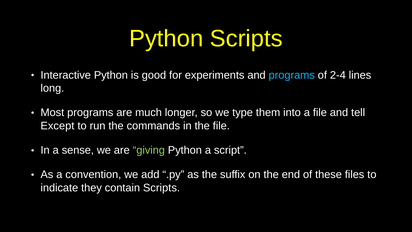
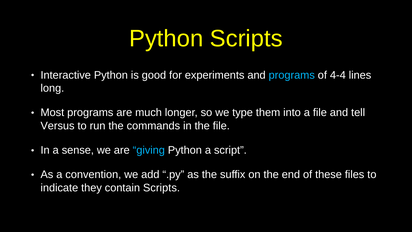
2-4: 2-4 -> 4-4
Except: Except -> Versus
giving colour: light green -> light blue
